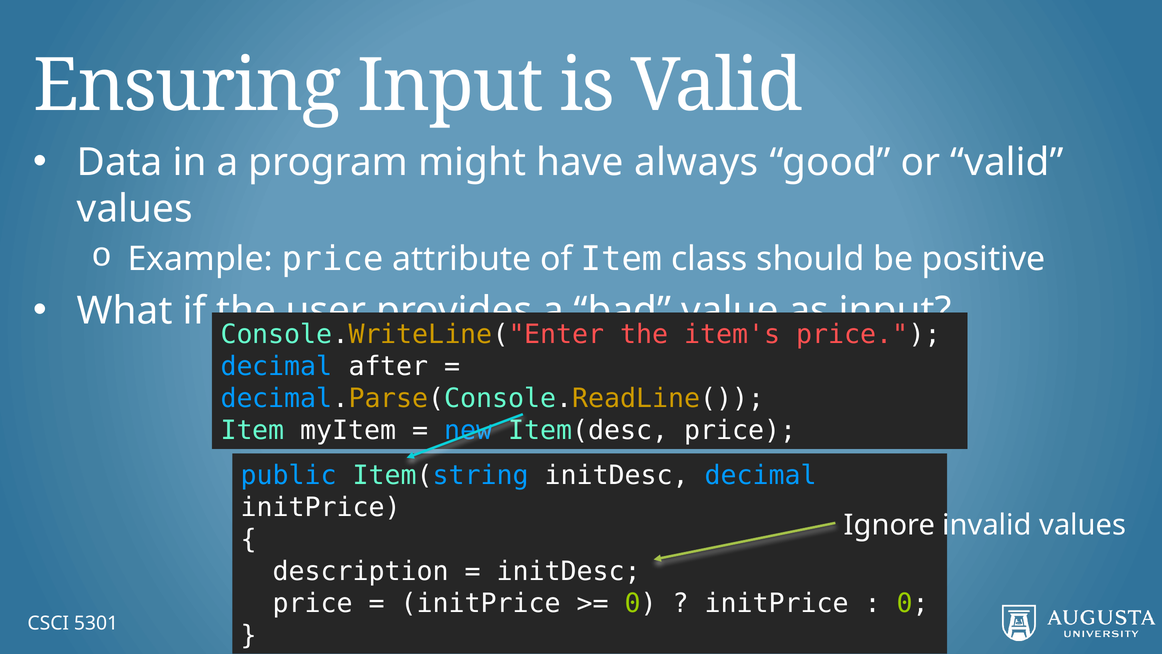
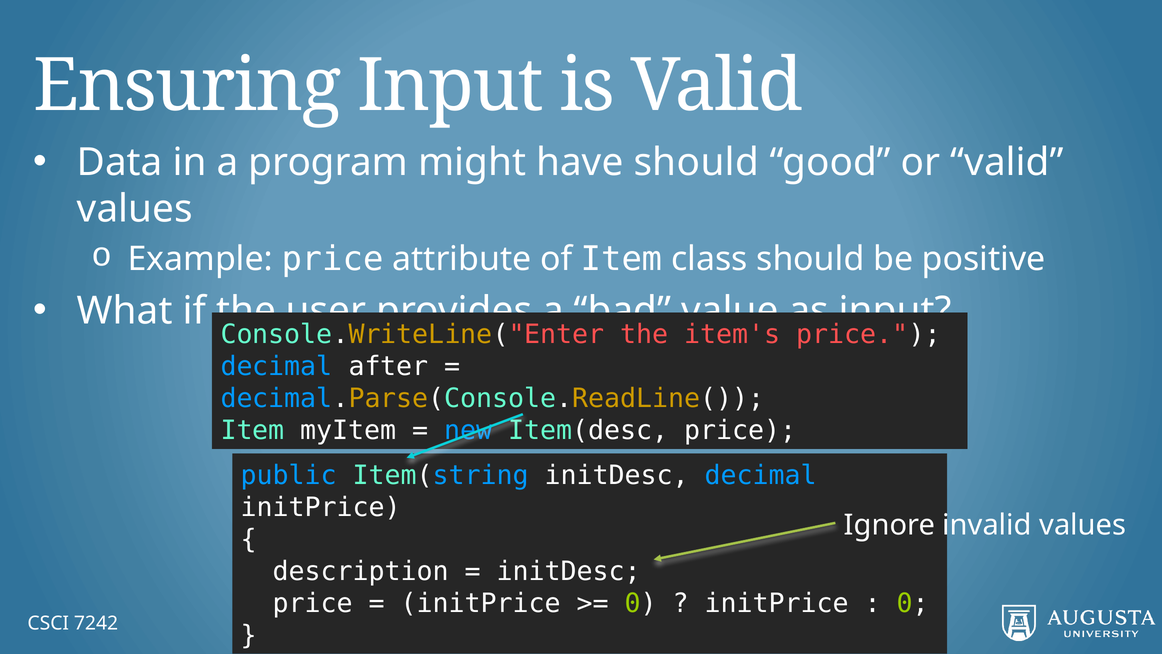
have always: always -> should
5301: 5301 -> 7242
